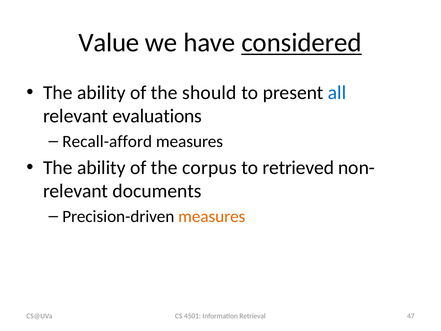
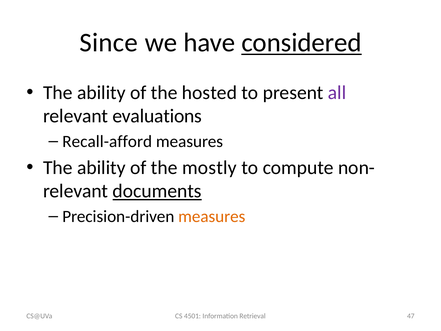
Value: Value -> Since
should: should -> hosted
all colour: blue -> purple
corpus: corpus -> mostly
retrieved: retrieved -> compute
documents underline: none -> present
